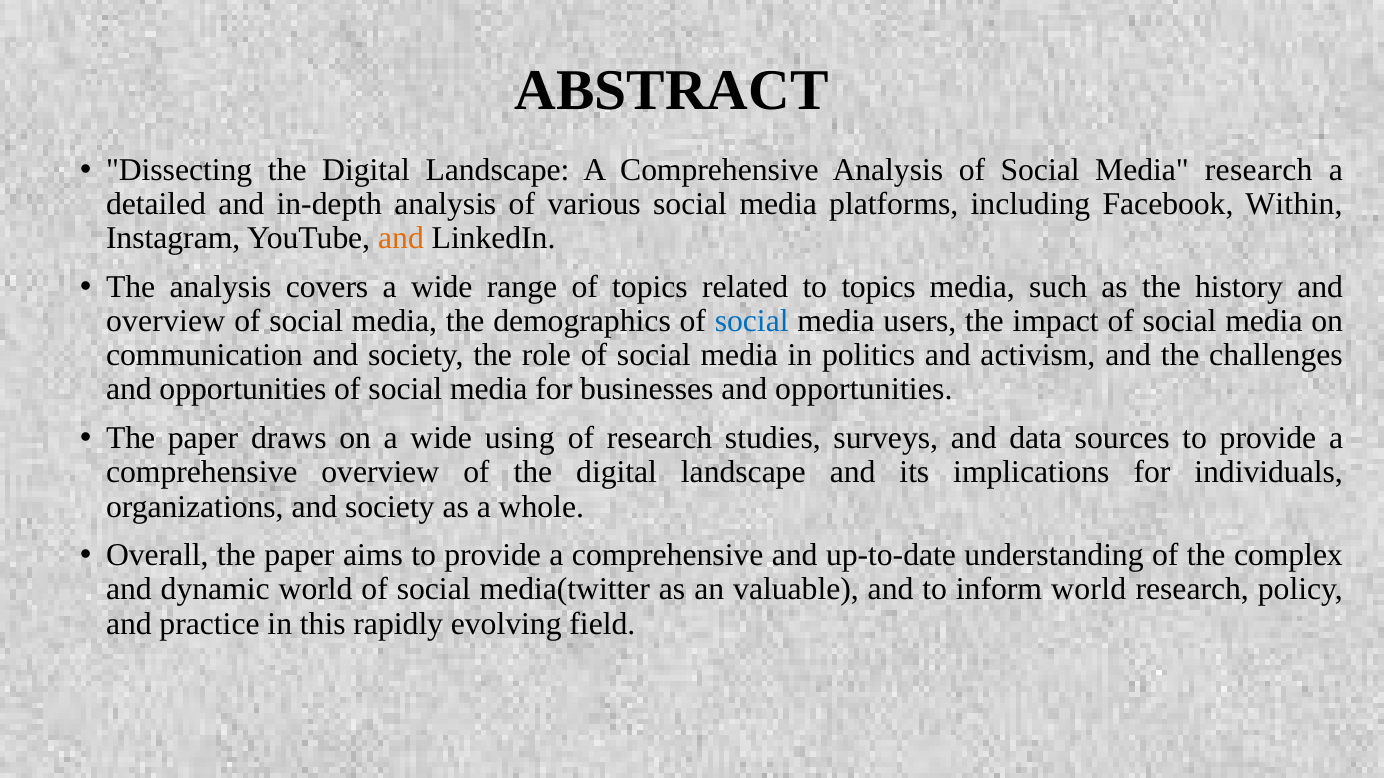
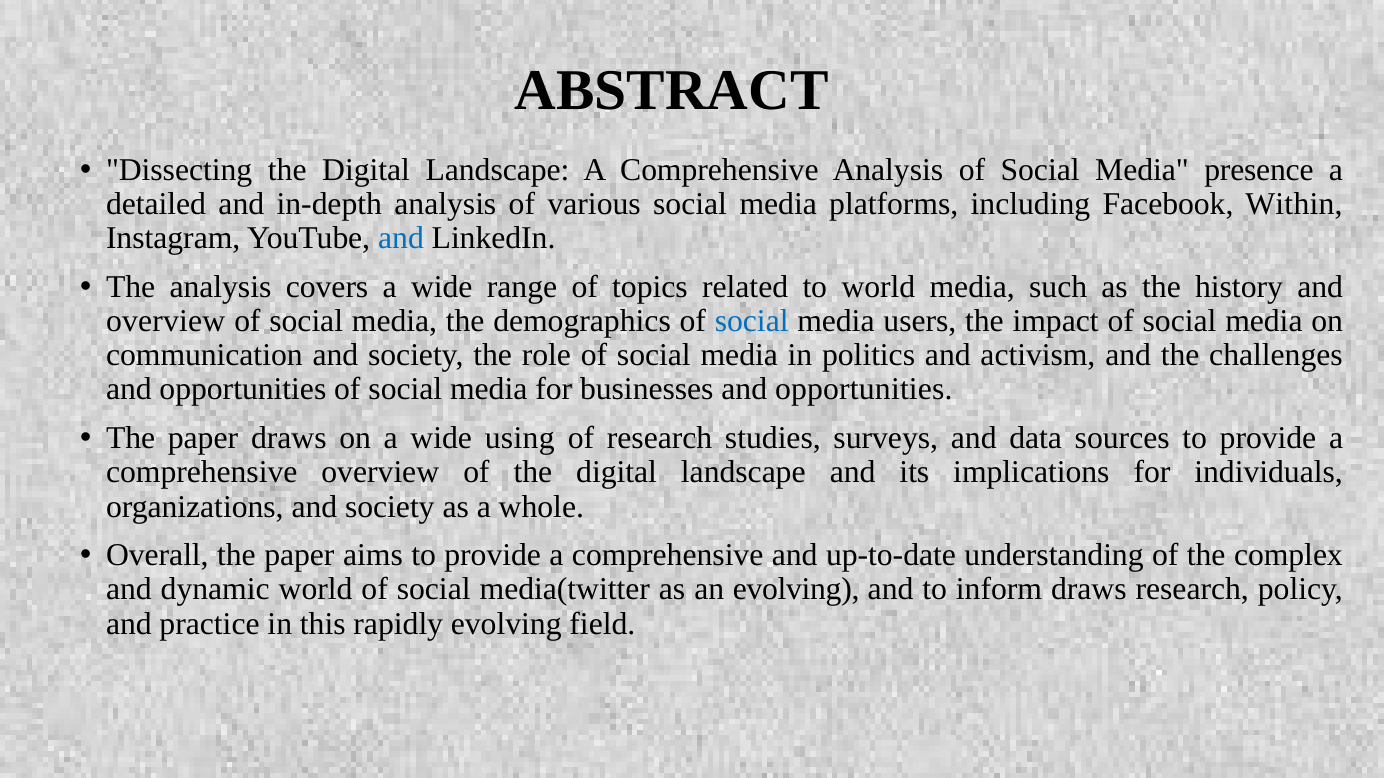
Media research: research -> presence
and at (401, 238) colour: orange -> blue
to topics: topics -> world
an valuable: valuable -> evolving
inform world: world -> draws
